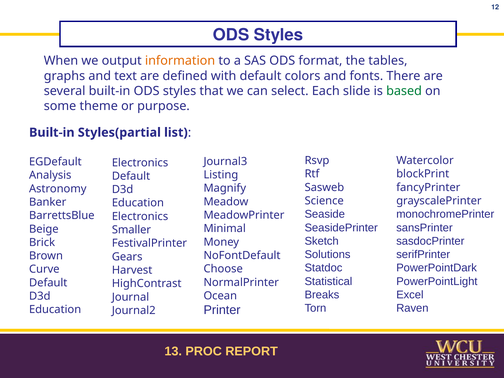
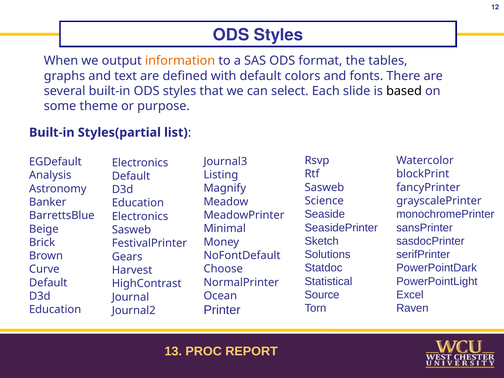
based colour: green -> black
Smaller at (131, 230): Smaller -> Sasweb
Breaks: Breaks -> Source
